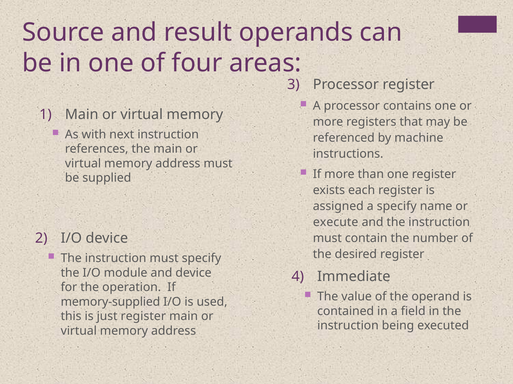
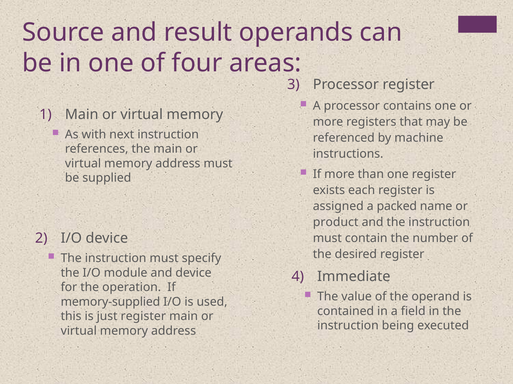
a specify: specify -> packed
execute: execute -> product
